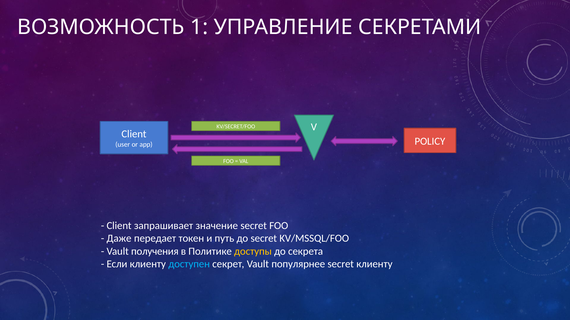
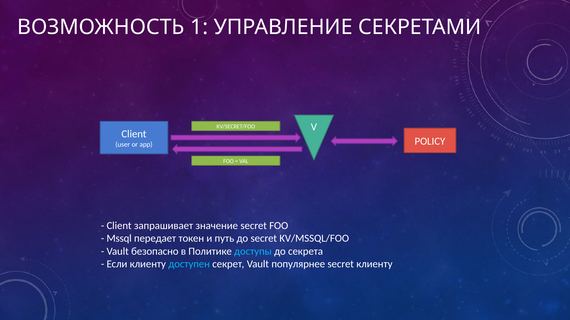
Даже: Даже -> Mssql
получения: получения -> безопасно
доступы colour: yellow -> light blue
